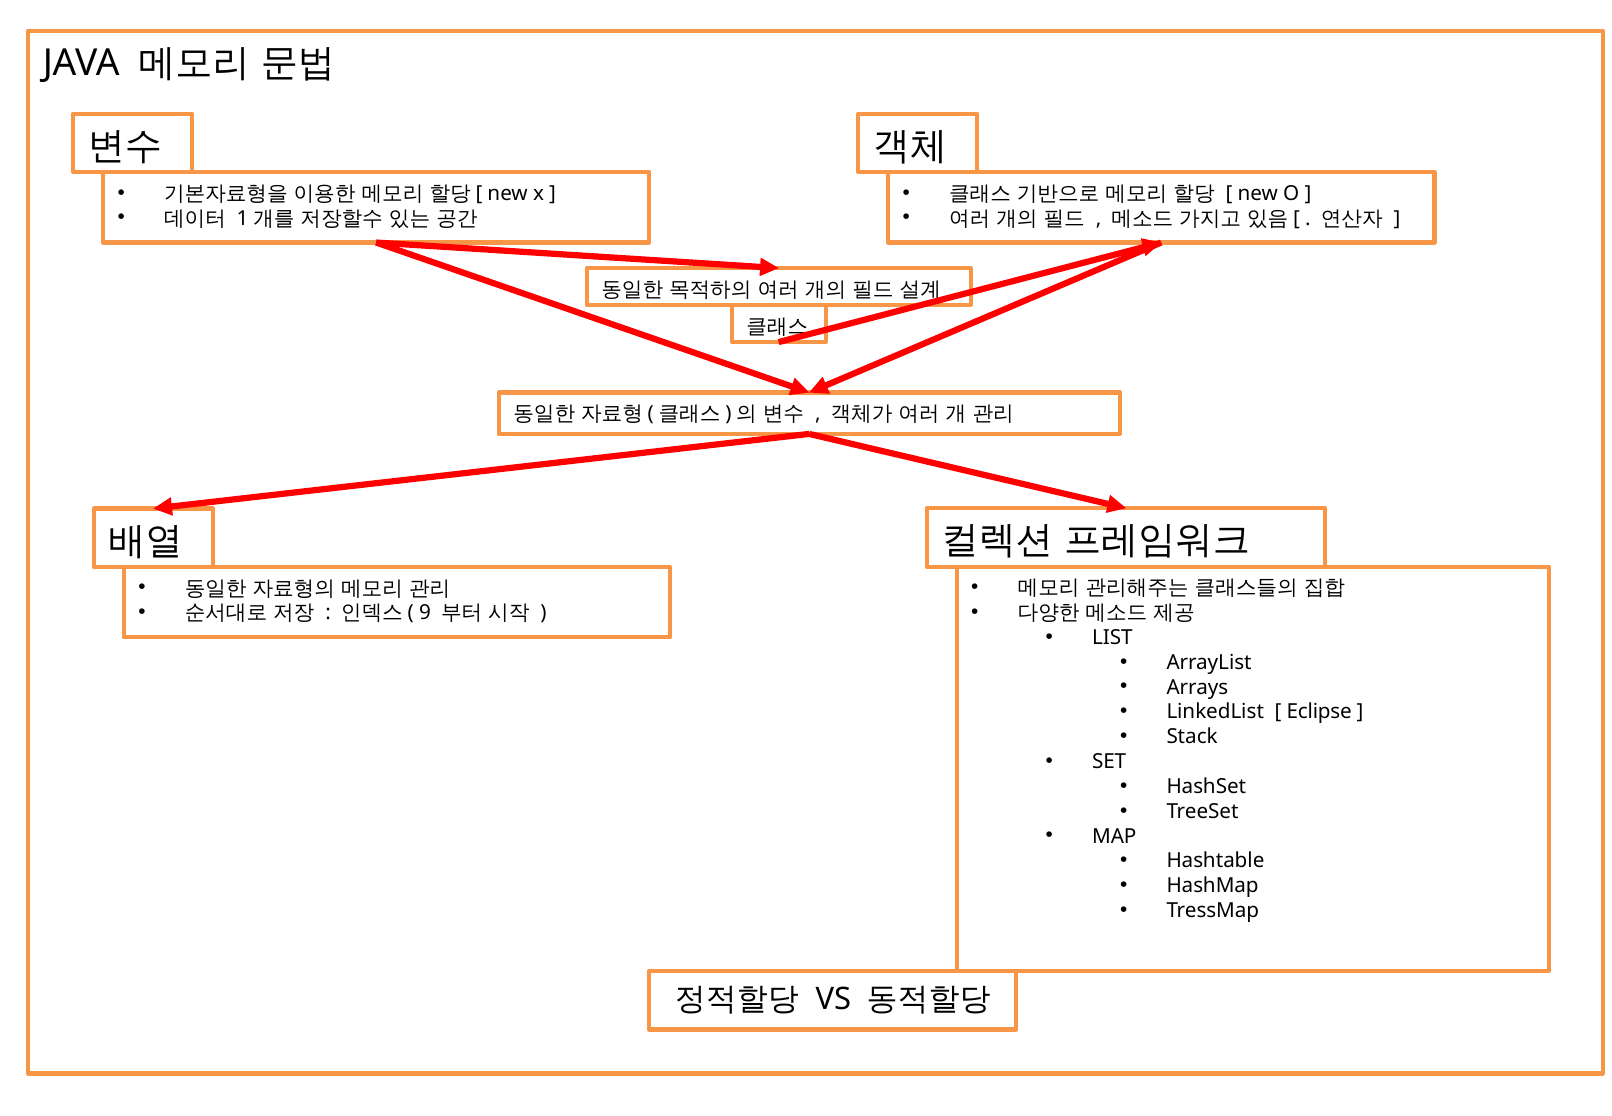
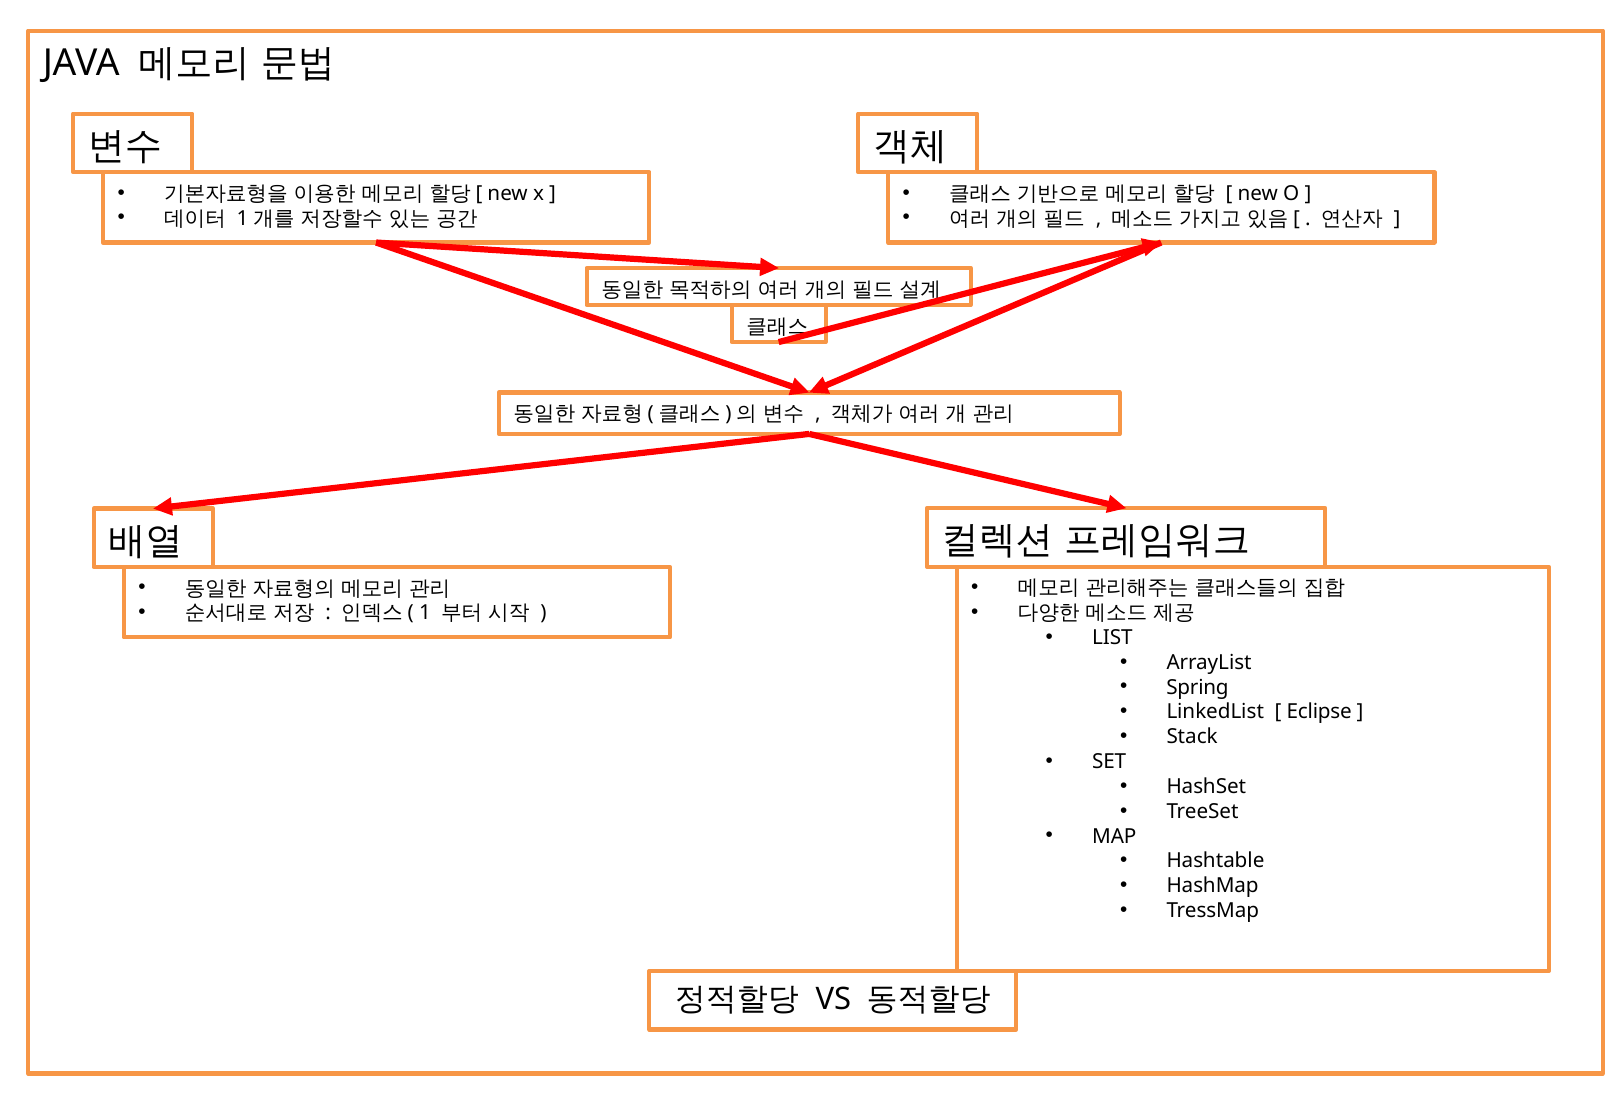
9: 9 -> 1
Arrays: Arrays -> Spring
